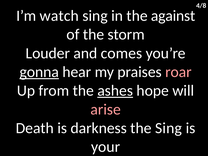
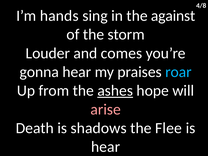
watch: watch -> hands
gonna underline: present -> none
roar colour: pink -> light blue
darkness: darkness -> shadows
the Sing: Sing -> Flee
your at (106, 147): your -> hear
